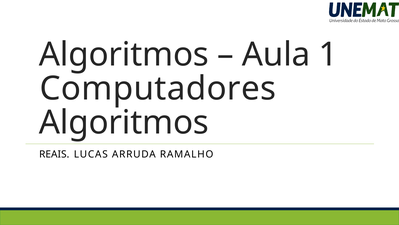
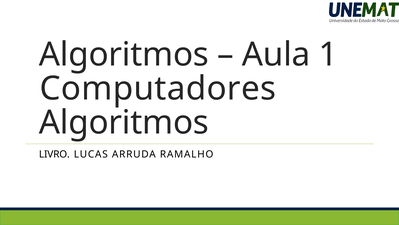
REAIS: REAIS -> LIVRO
